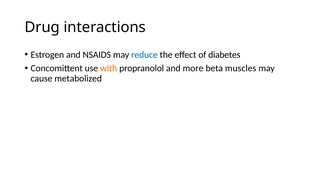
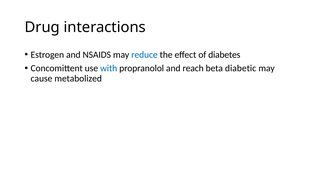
with colour: orange -> blue
more: more -> reach
muscles: muscles -> diabetic
